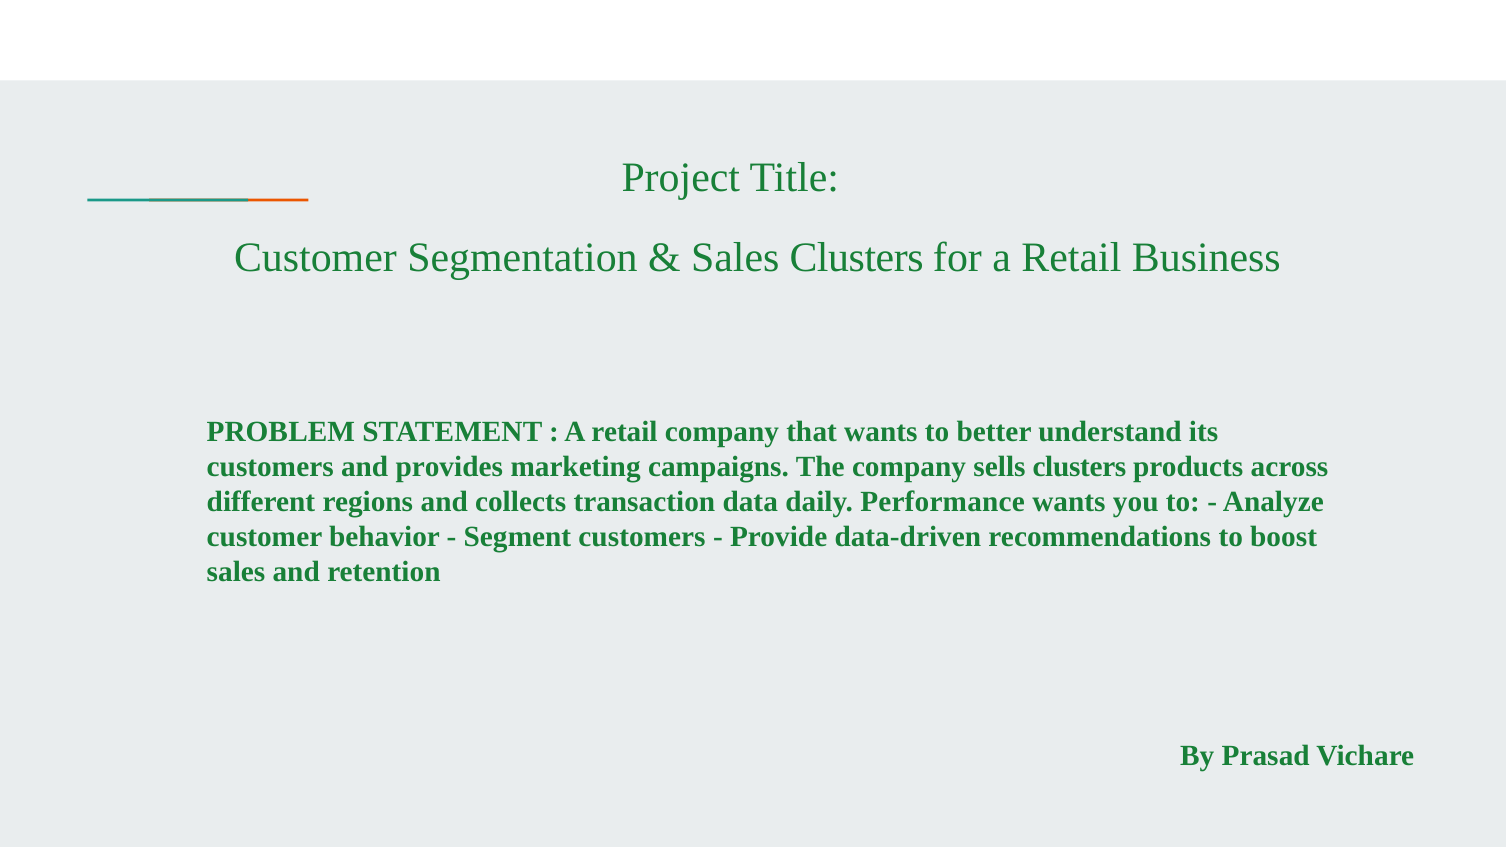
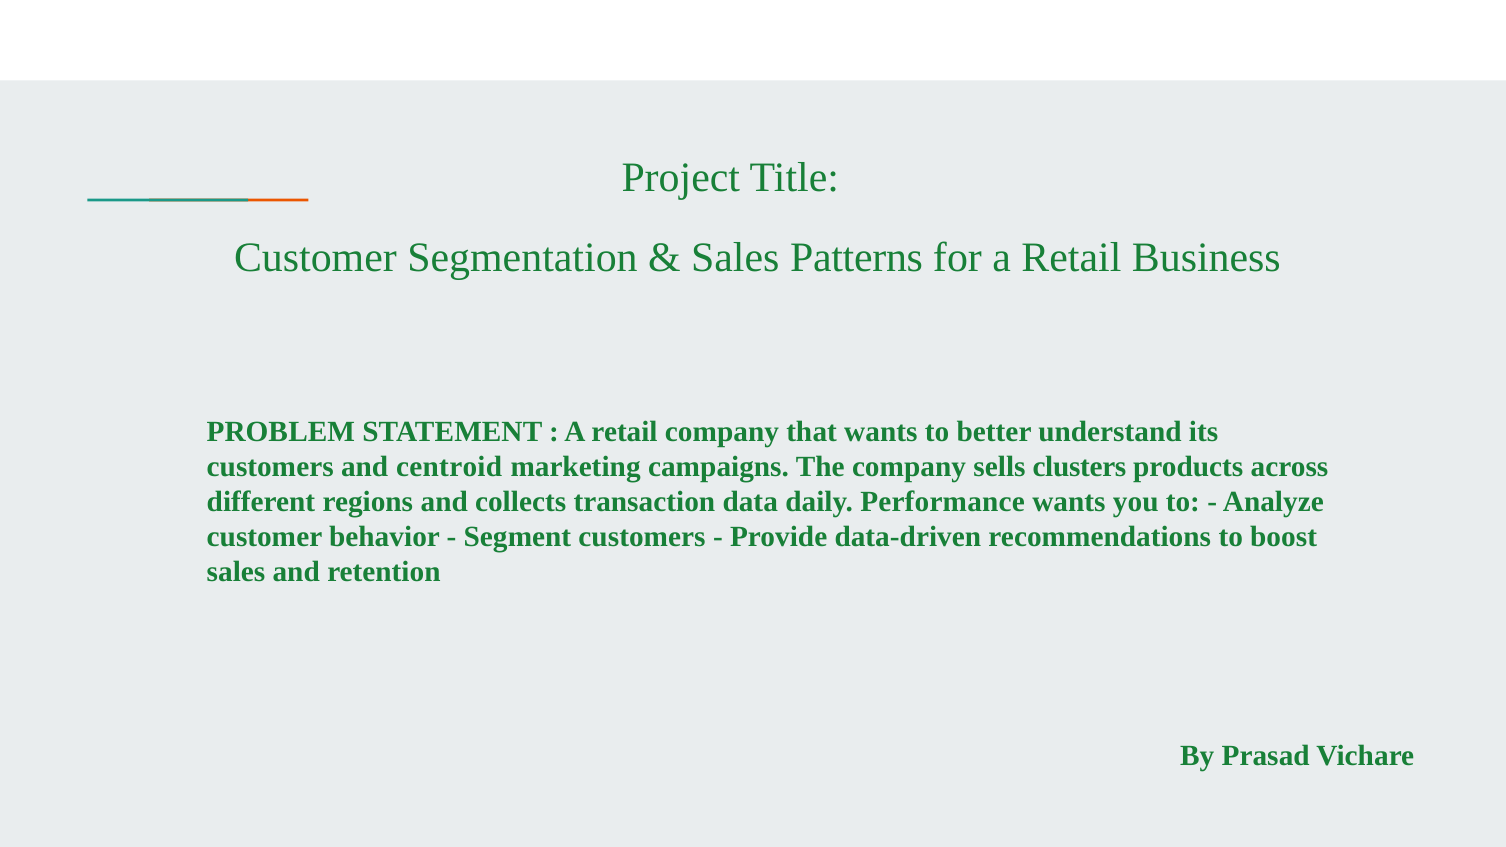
Sales Clusters: Clusters -> Patterns
provides: provides -> centroid
